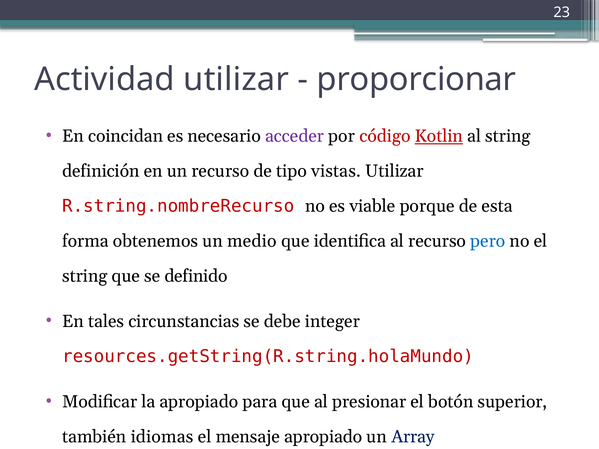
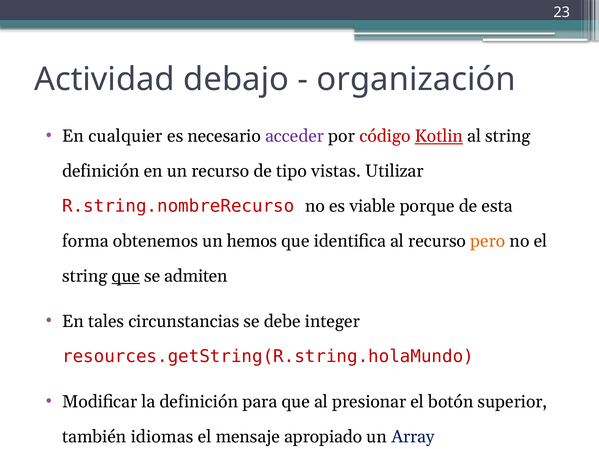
Actividad utilizar: utilizar -> debajo
proporcionar: proporcionar -> organización
coincidan: coincidan -> cualquier
medio: medio -> hemos
pero colour: blue -> orange
que at (126, 276) underline: none -> present
definido: definido -> admiten
la apropiado: apropiado -> definición
